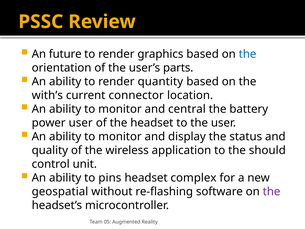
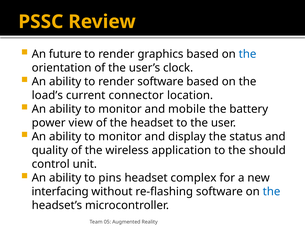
parts: parts -> clock
render quantity: quantity -> software
with’s: with’s -> load’s
central: central -> mobile
power user: user -> view
geospatial: geospatial -> interfacing
the at (272, 191) colour: purple -> blue
